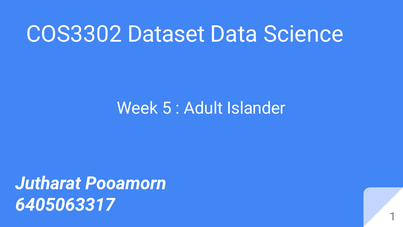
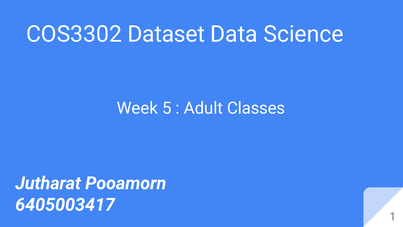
Islander: Islander -> Classes
6405063317: 6405063317 -> 6405003417
